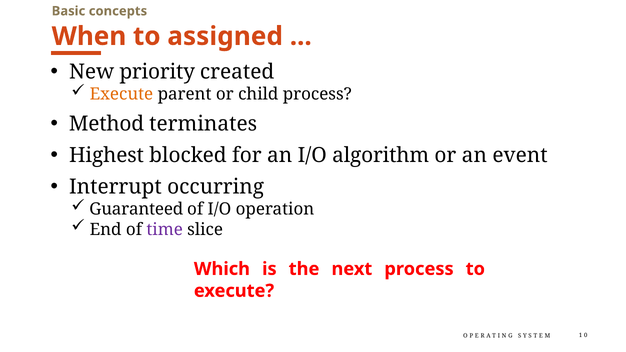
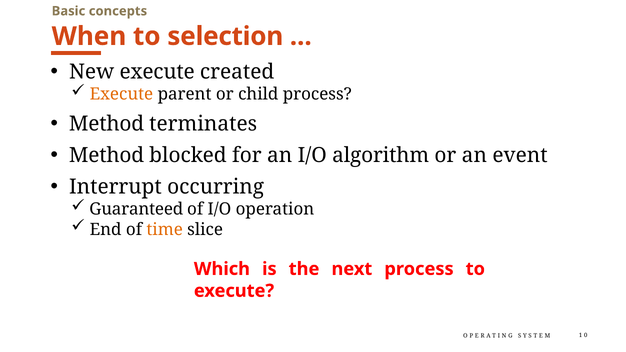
assigned: assigned -> selection
New priority: priority -> execute
Highest at (106, 155): Highest -> Method
time colour: purple -> orange
